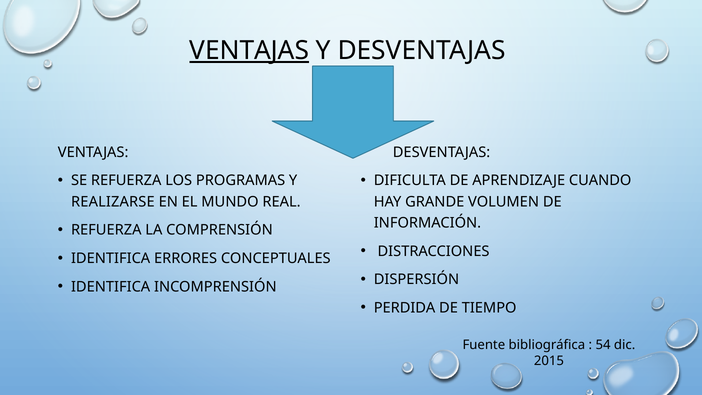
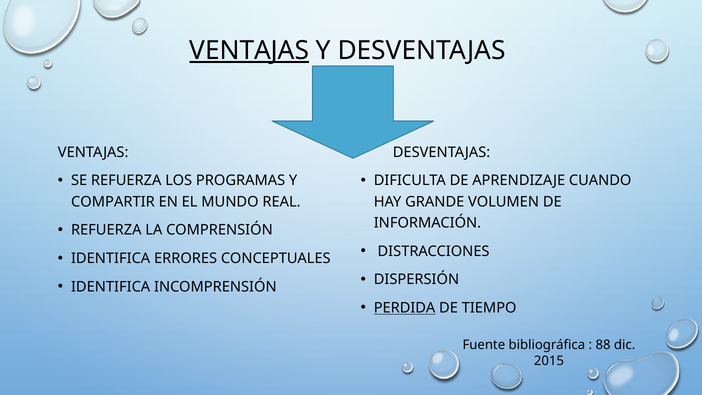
REALIZARSE: REALIZARSE -> COMPARTIR
PERDIDA underline: none -> present
54: 54 -> 88
